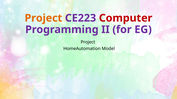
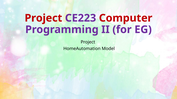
Project at (43, 18) colour: orange -> red
